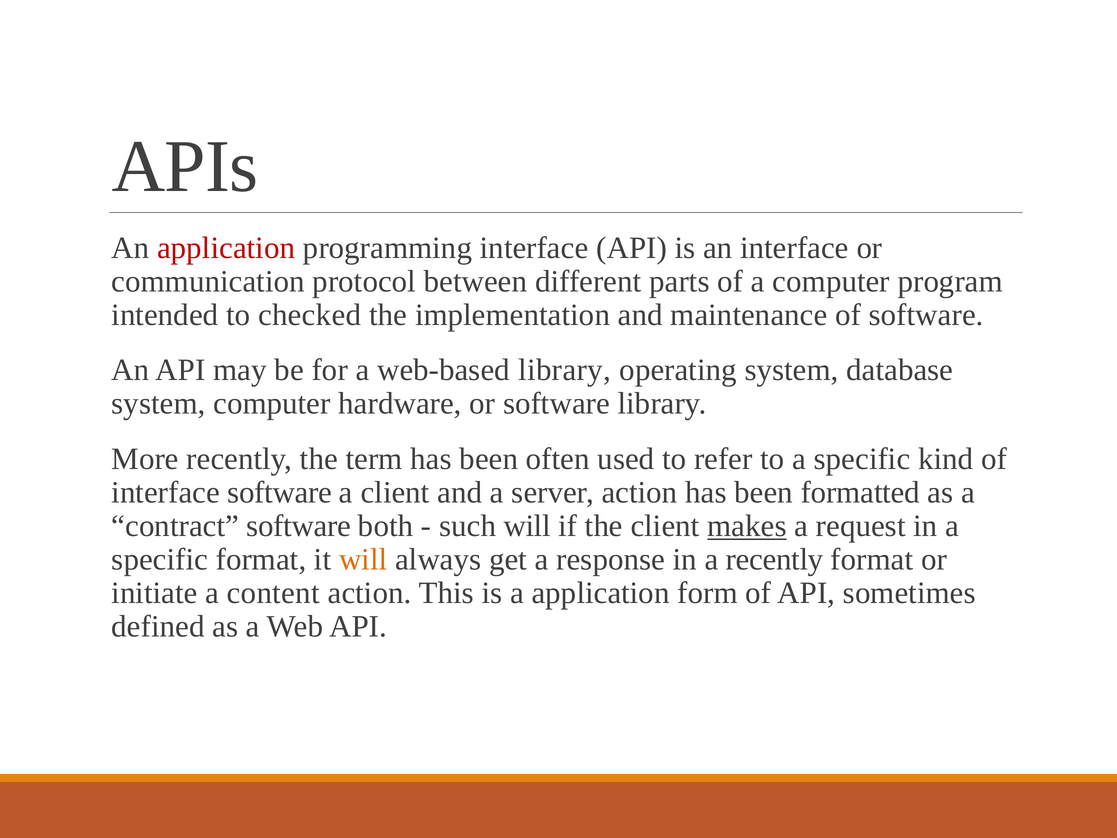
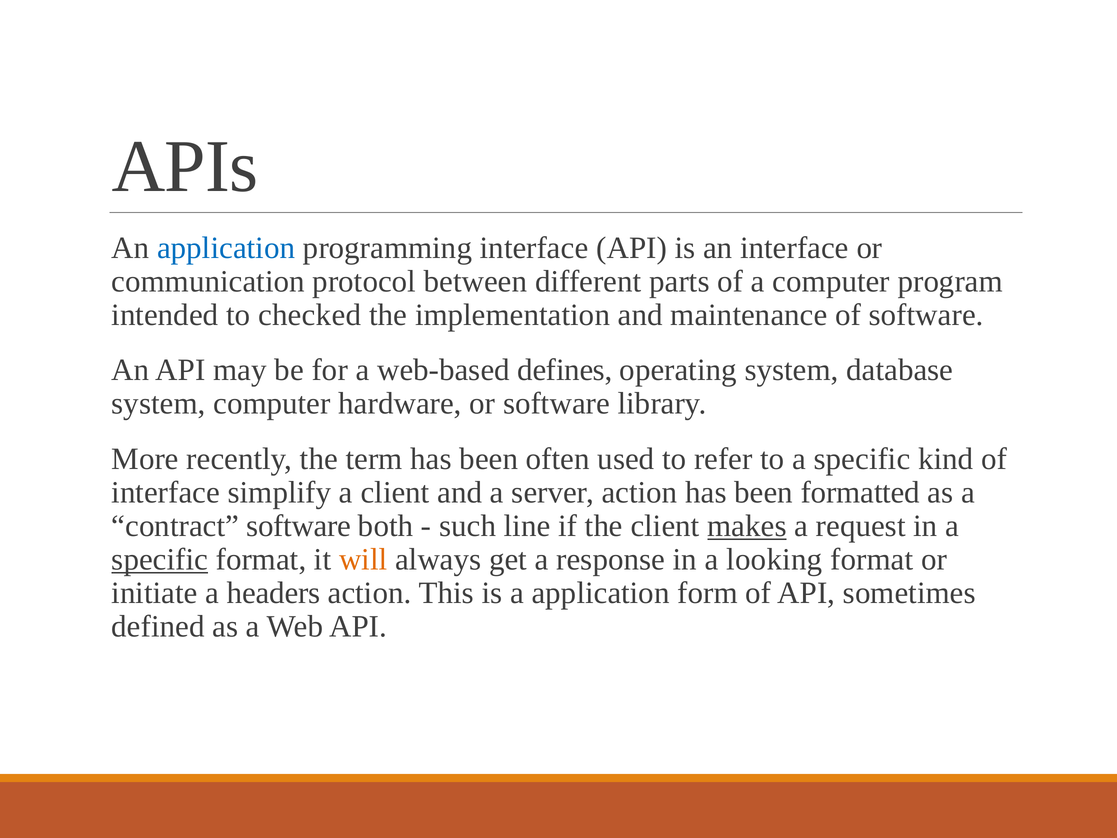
application at (226, 248) colour: red -> blue
web-based library: library -> defines
interface software: software -> simplify
such will: will -> line
specific at (160, 559) underline: none -> present
a recently: recently -> looking
content: content -> headers
